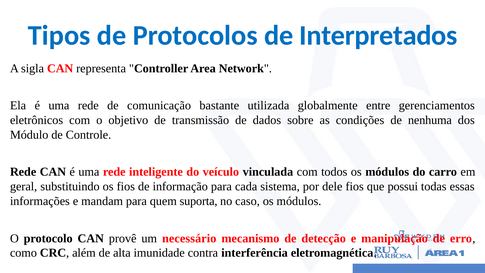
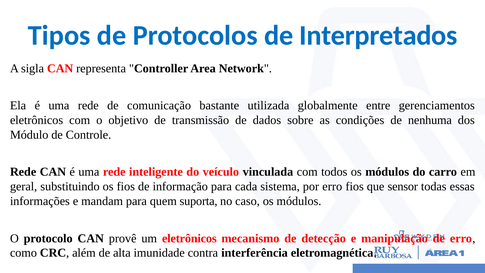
por dele: dele -> erro
possui: possui -> sensor
um necessário: necessário -> eletrônicos
